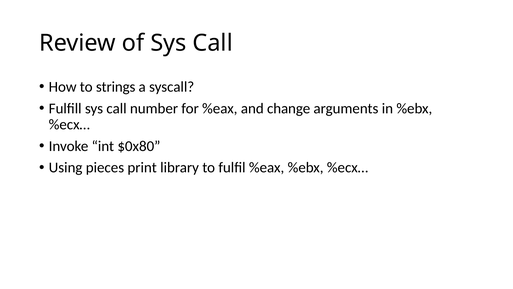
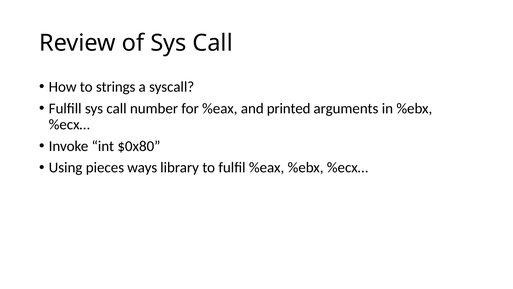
change: change -> printed
print: print -> ways
